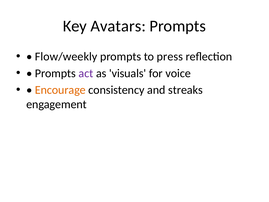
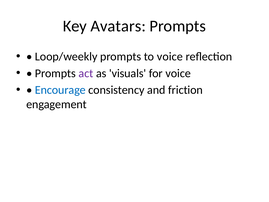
Flow/weekly: Flow/weekly -> Loop/weekly
to press: press -> voice
Encourage colour: orange -> blue
streaks: streaks -> friction
